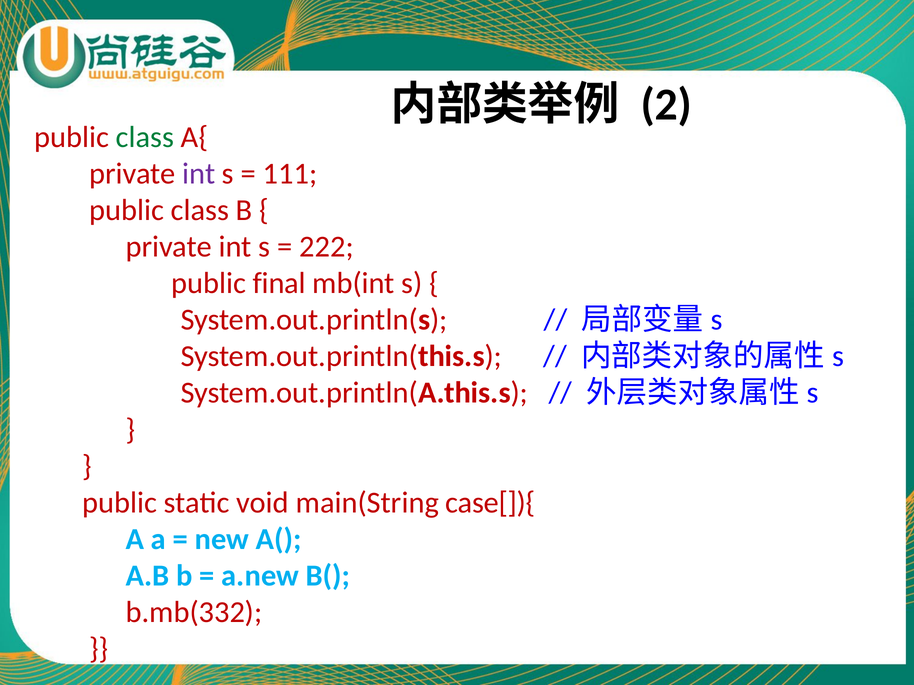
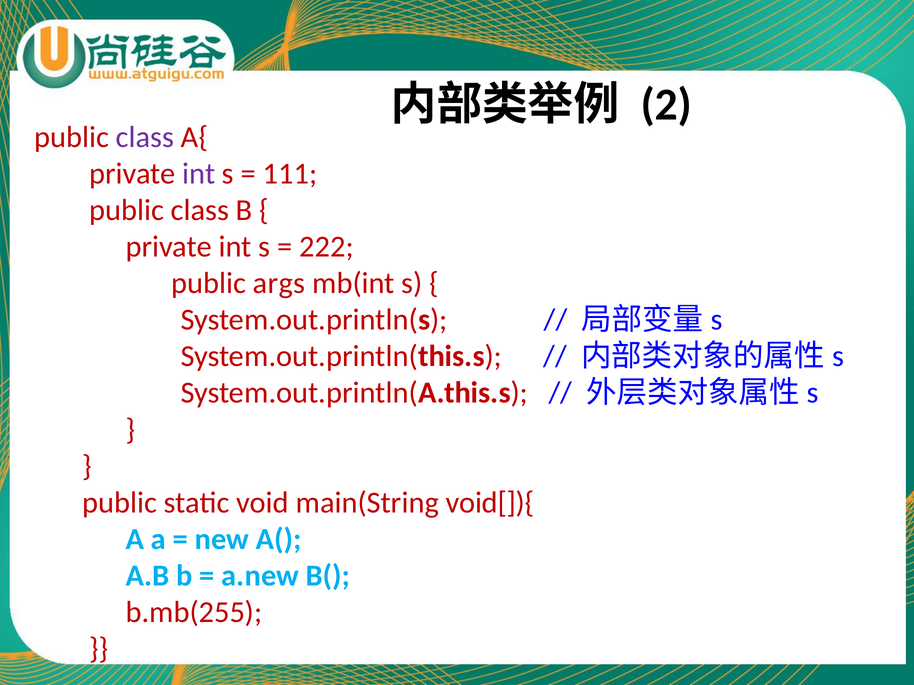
class at (145, 137) colour: green -> purple
final: final -> args
case[]){: case[]){ -> void[]){
b.mb(332: b.mb(332 -> b.mb(255
